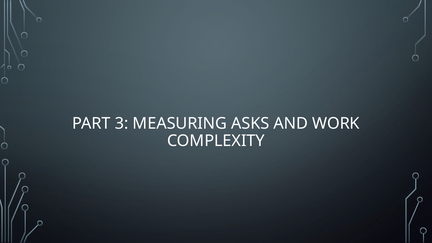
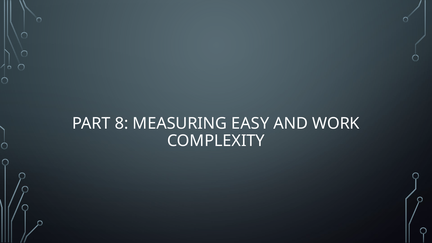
3: 3 -> 8
ASKS: ASKS -> EASY
